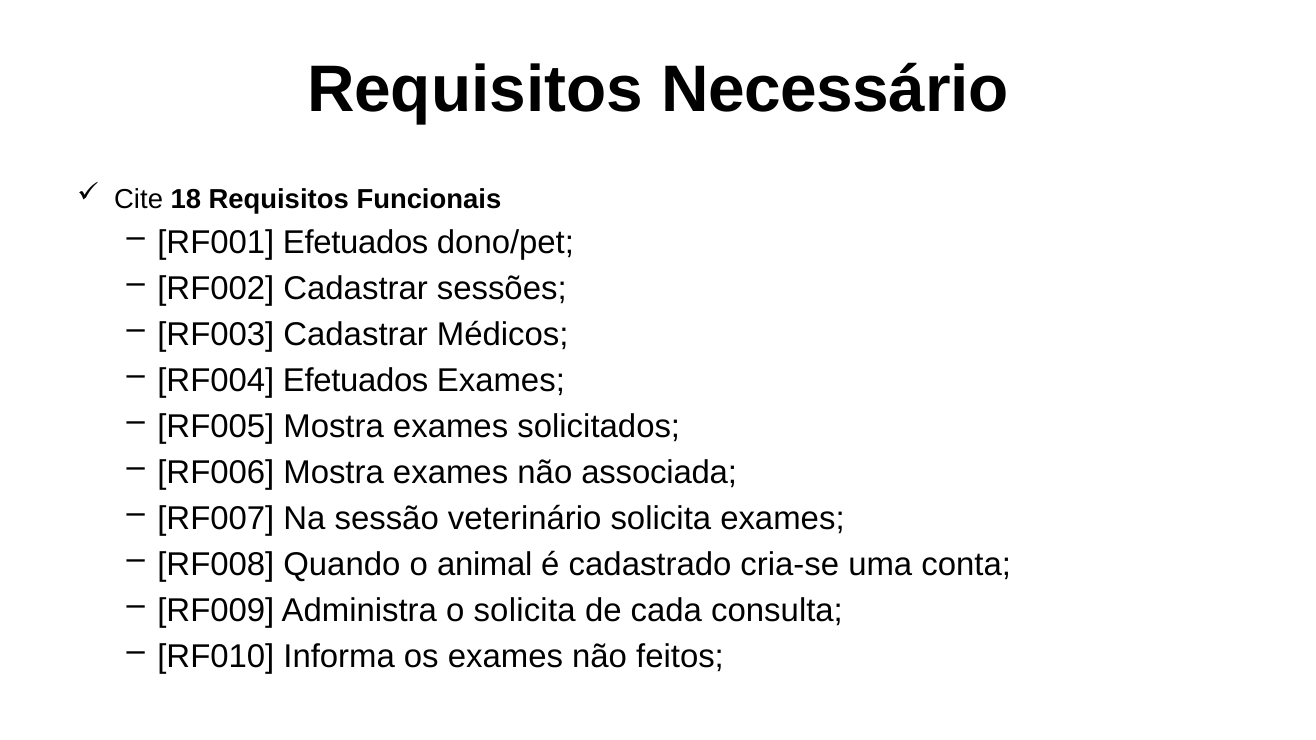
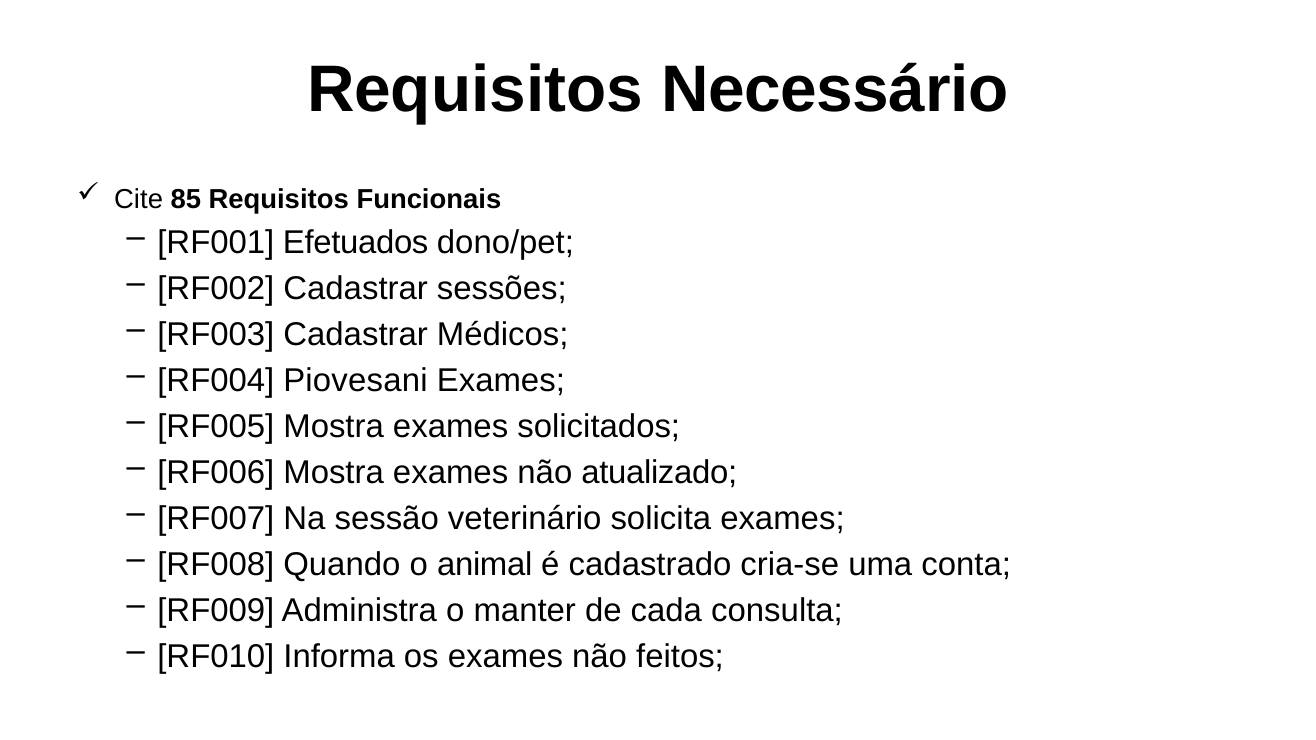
18: 18 -> 85
RF004 Efetuados: Efetuados -> Piovesani
associada: associada -> atualizado
o solicita: solicita -> manter
